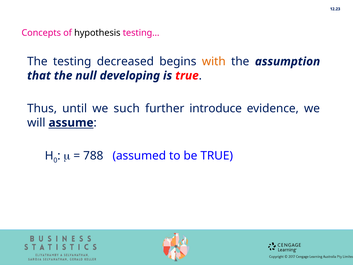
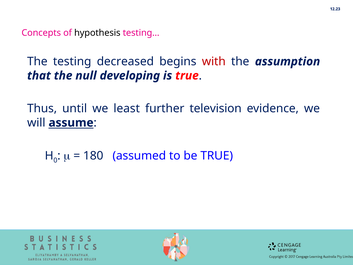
with colour: orange -> red
such: such -> least
introduce: introduce -> television
788: 788 -> 180
